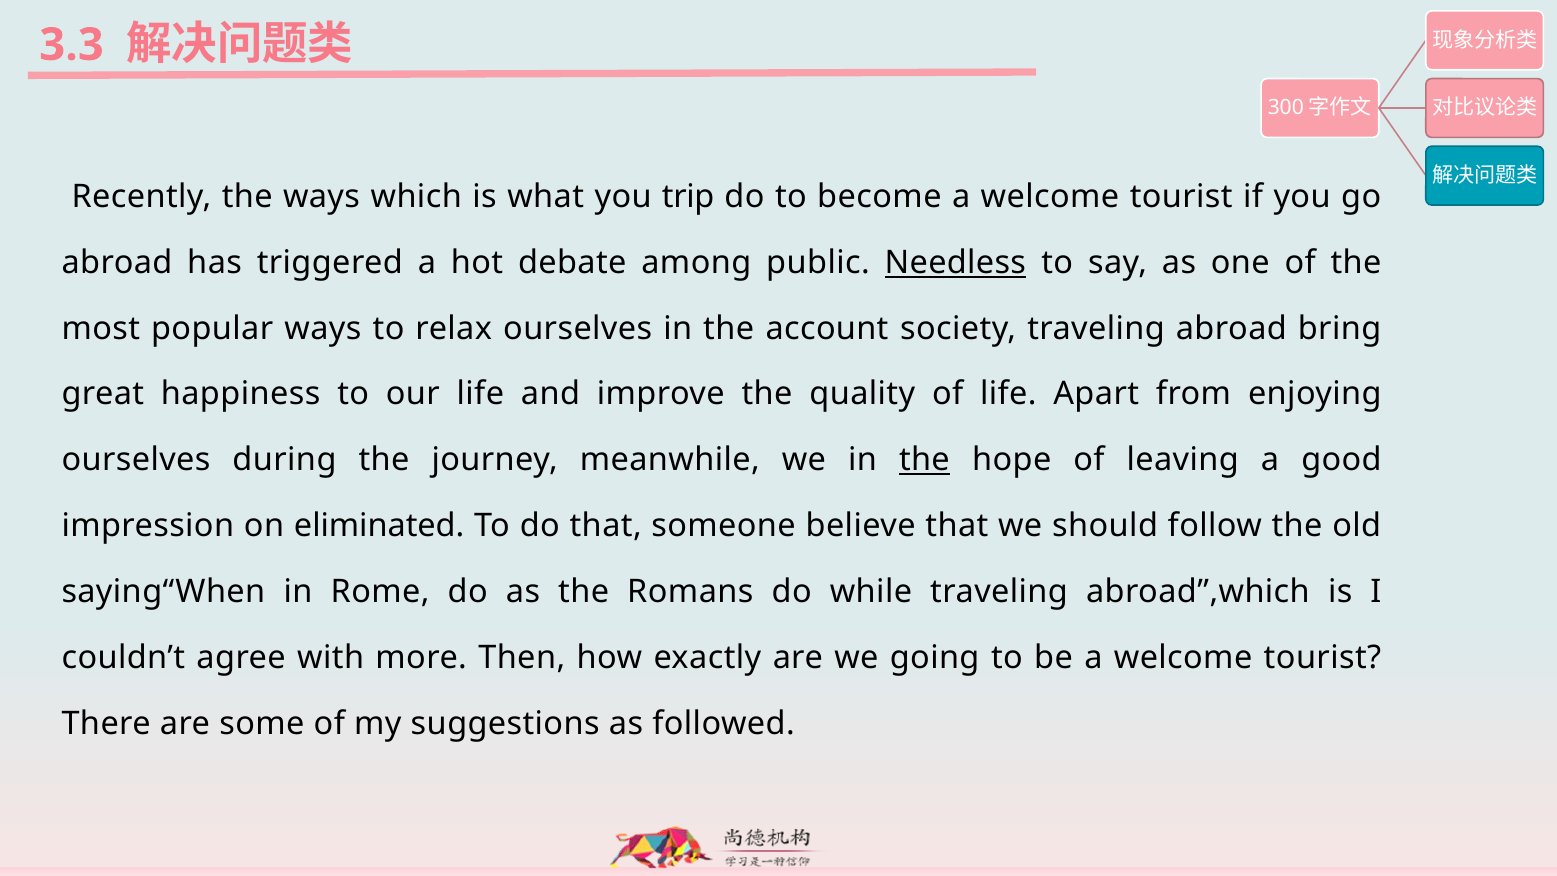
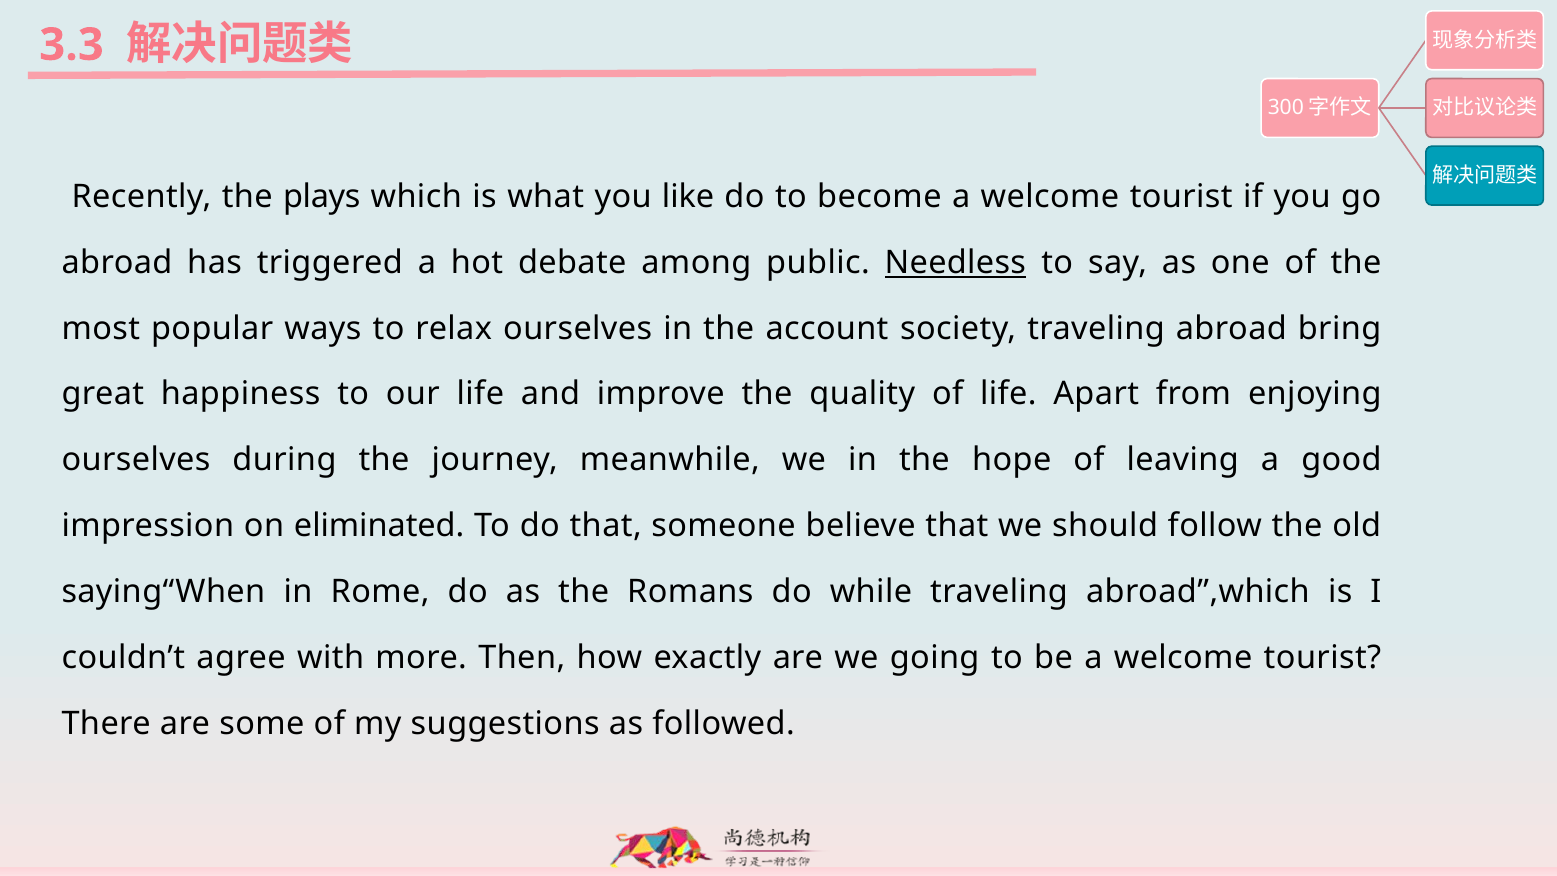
the ways: ways -> plays
trip: trip -> like
the at (924, 460) underline: present -> none
